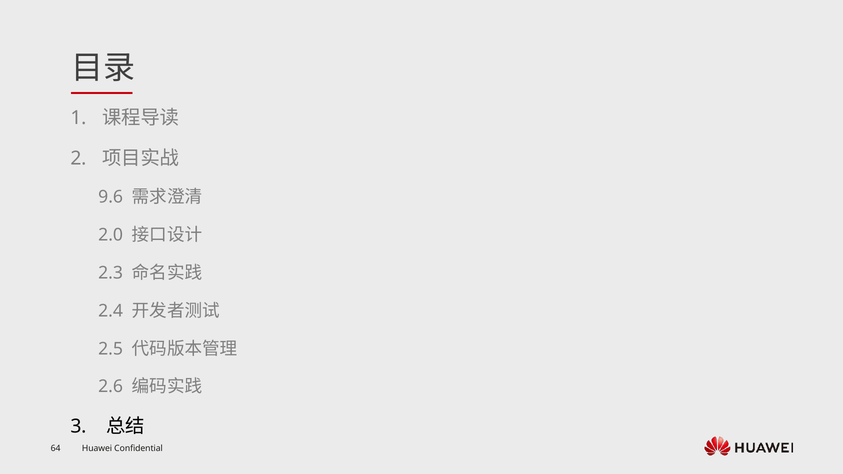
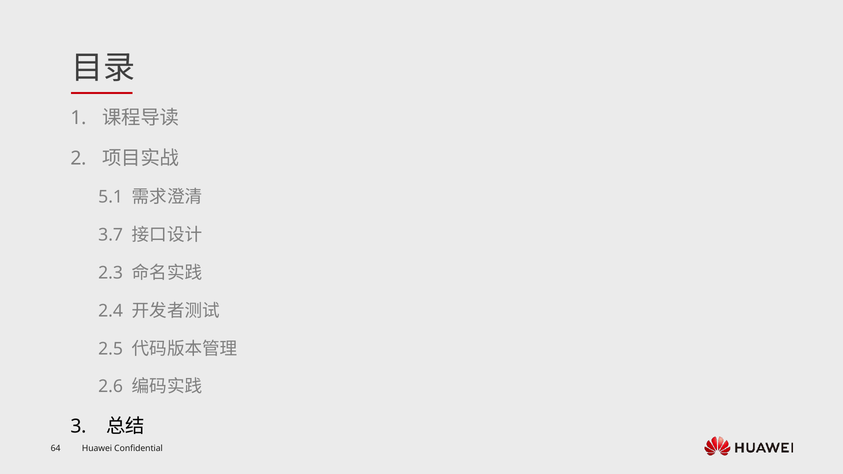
9.6: 9.6 -> 5.1
2.0: 2.0 -> 3.7
